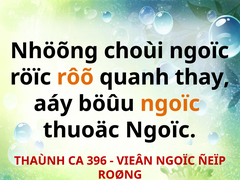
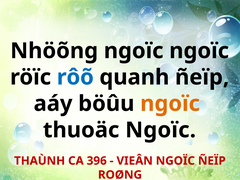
Nhöõng choùi: choùi -> ngoïc
rôõ colour: orange -> blue
quanh thay: thay -> ñeïp
